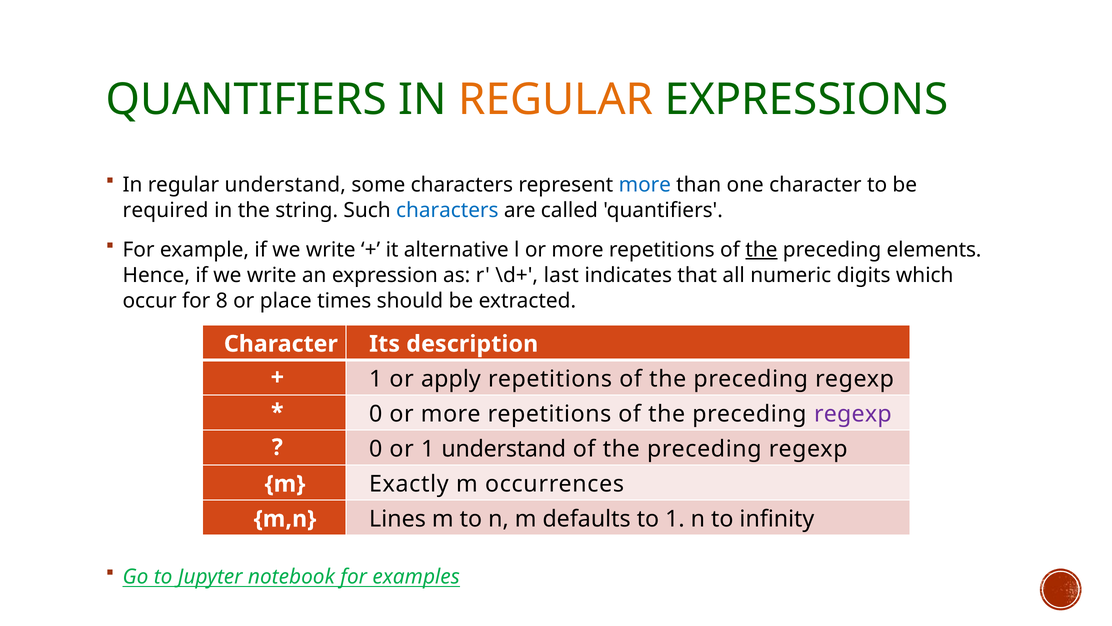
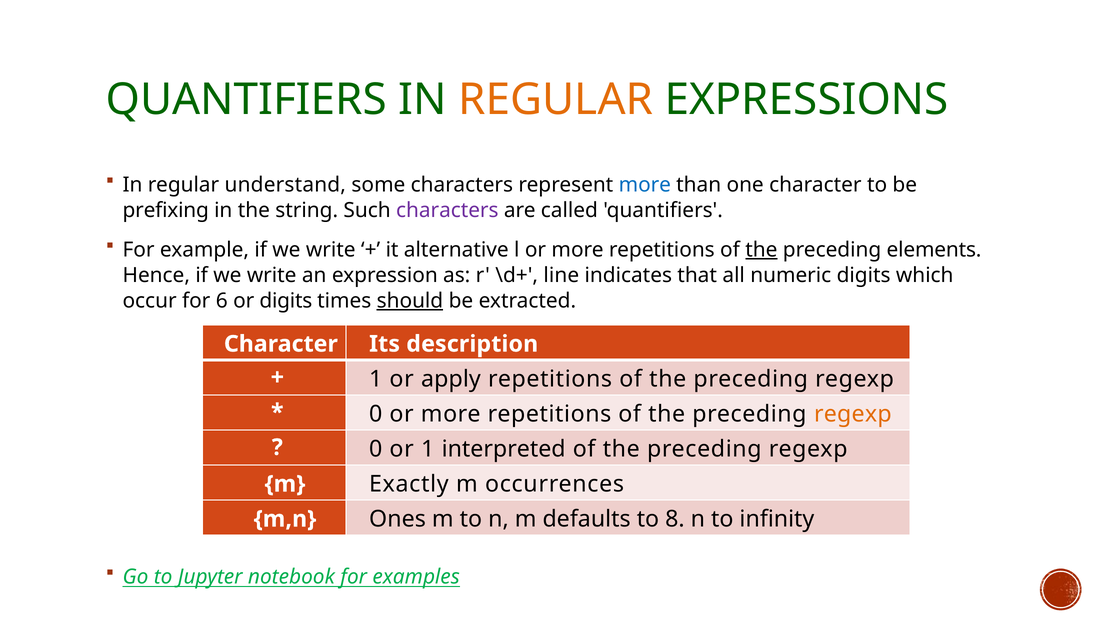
required: required -> prefixing
characters at (447, 210) colour: blue -> purple
last: last -> line
8: 8 -> 6
or place: place -> digits
should underline: none -> present
regexp at (853, 414) colour: purple -> orange
1 understand: understand -> interpreted
Lines: Lines -> Ones
to 1: 1 -> 8
